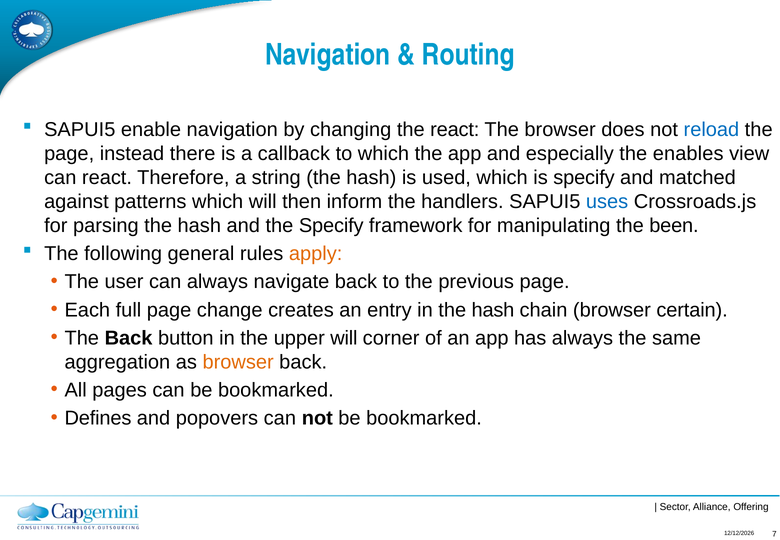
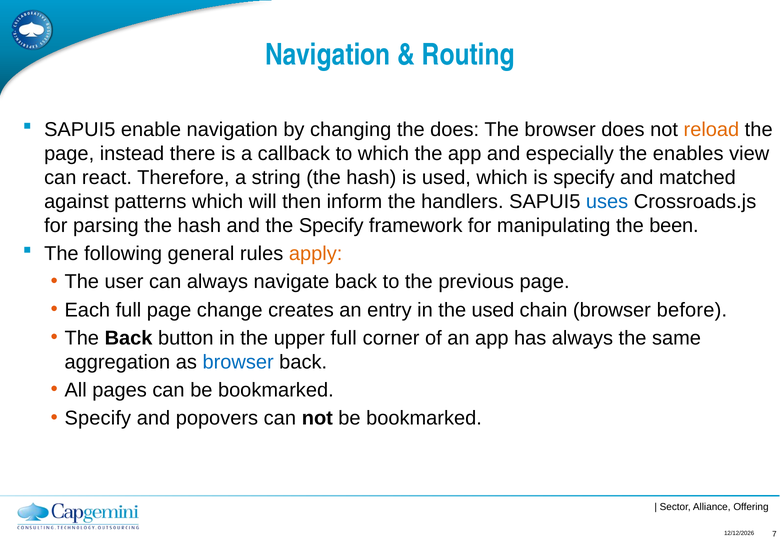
the react: react -> does
reload colour: blue -> orange
in the hash: hash -> used
certain: certain -> before
upper will: will -> full
browser at (238, 362) colour: orange -> blue
Defines at (98, 418): Defines -> Specify
